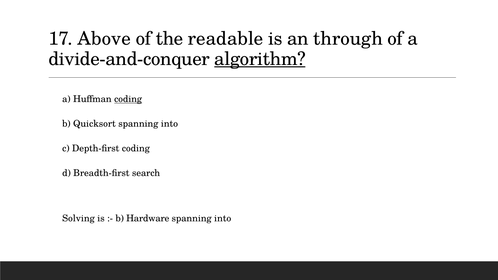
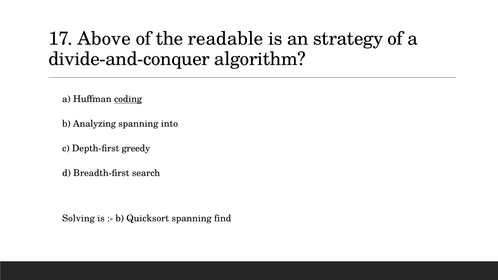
through: through -> strategy
algorithm underline: present -> none
Quicksort: Quicksort -> Analyzing
Depth-first coding: coding -> greedy
Hardware: Hardware -> Quicksort
into at (223, 218): into -> find
